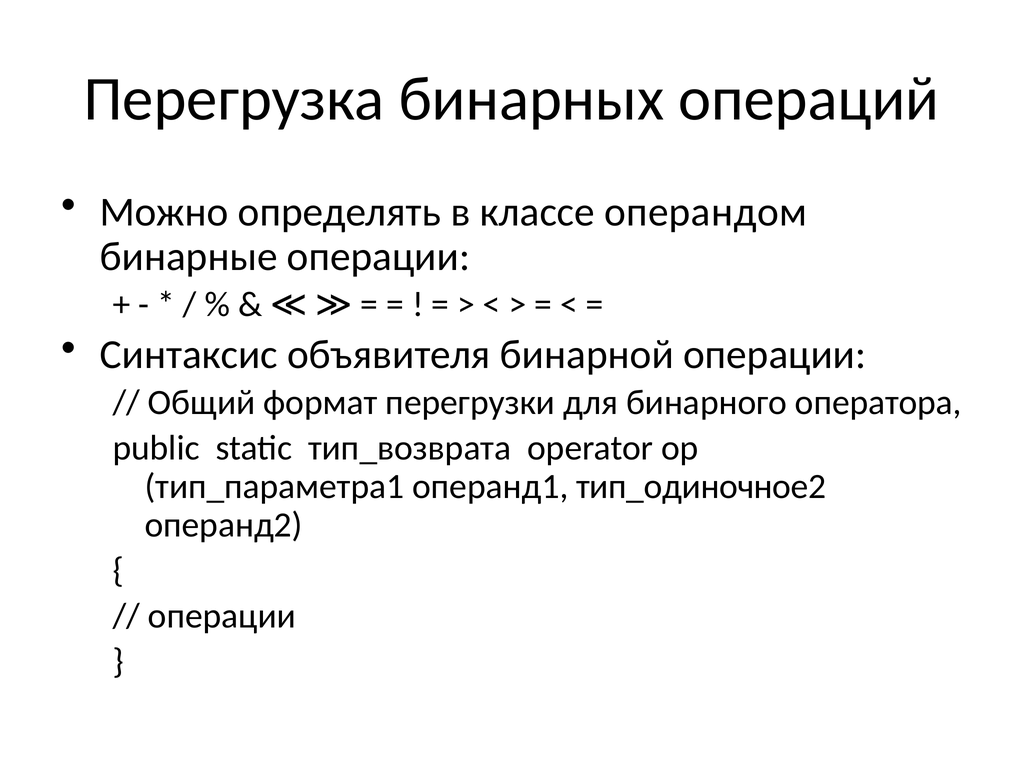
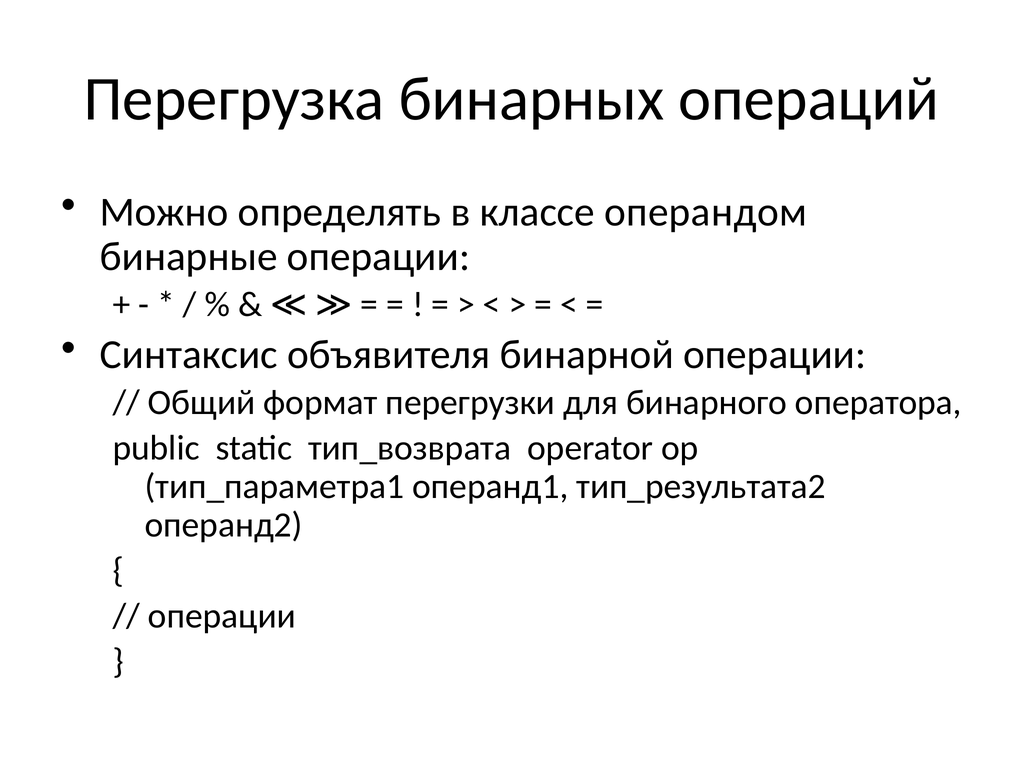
тип_одиночное2: тип_одиночное2 -> тип_результата2
